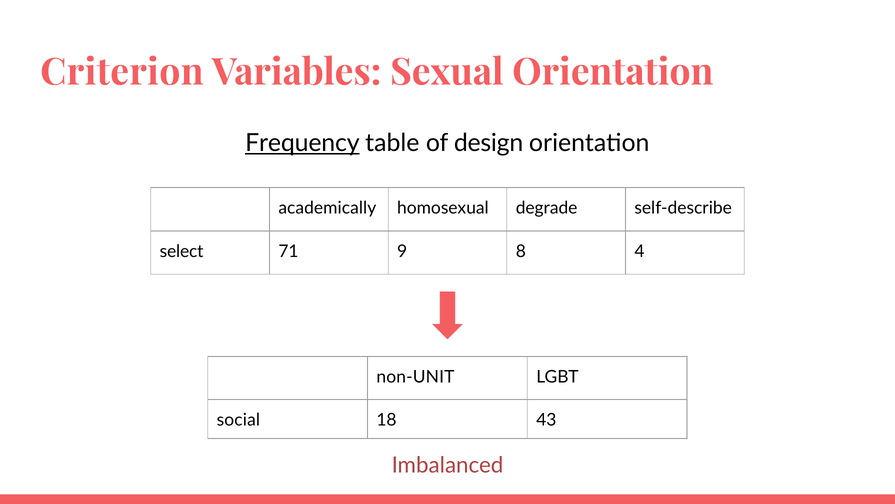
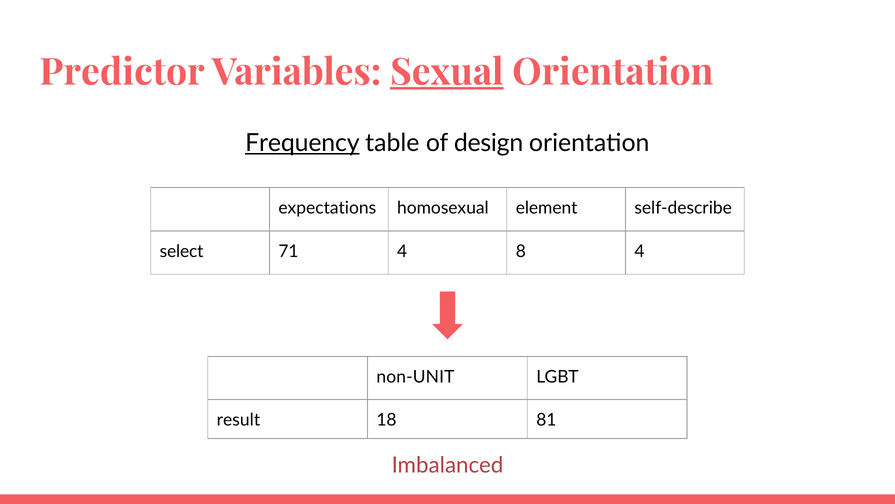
Criterion: Criterion -> Predictor
Sexual underline: none -> present
academically: academically -> expectations
degrade: degrade -> element
71 9: 9 -> 4
social: social -> result
43: 43 -> 81
